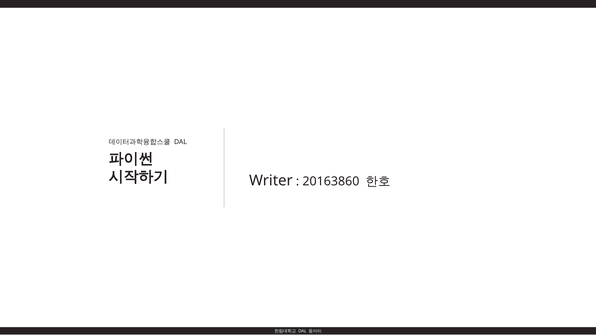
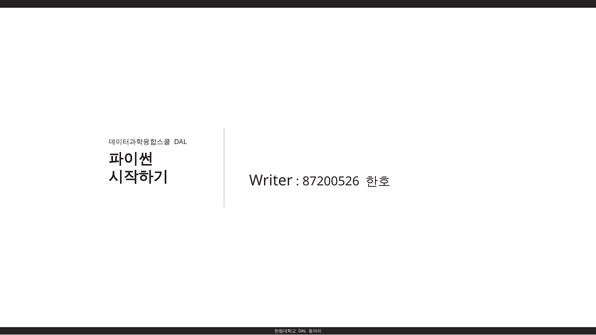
20163860: 20163860 -> 87200526
